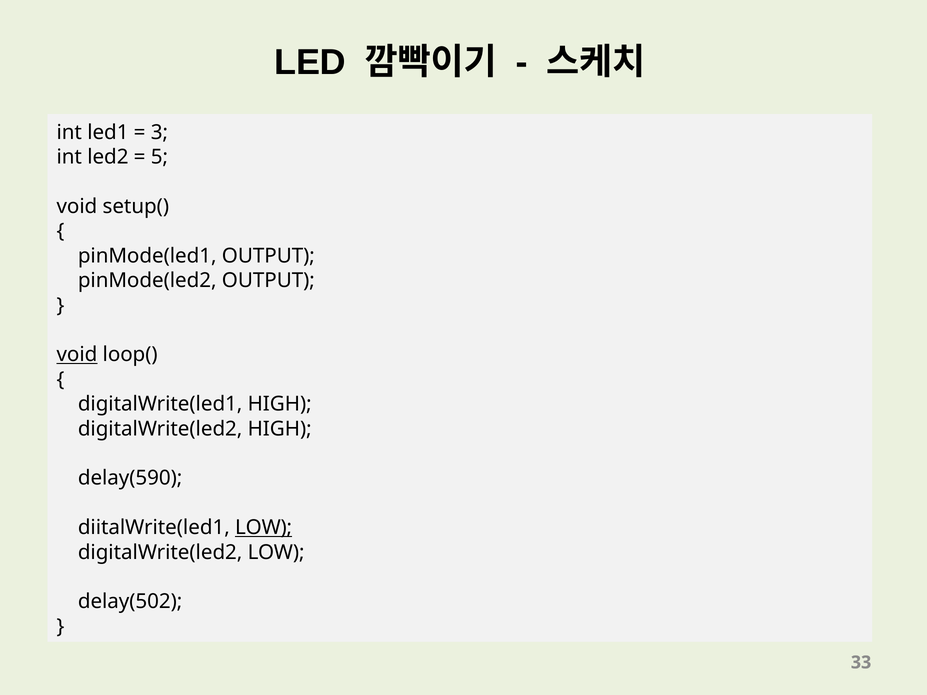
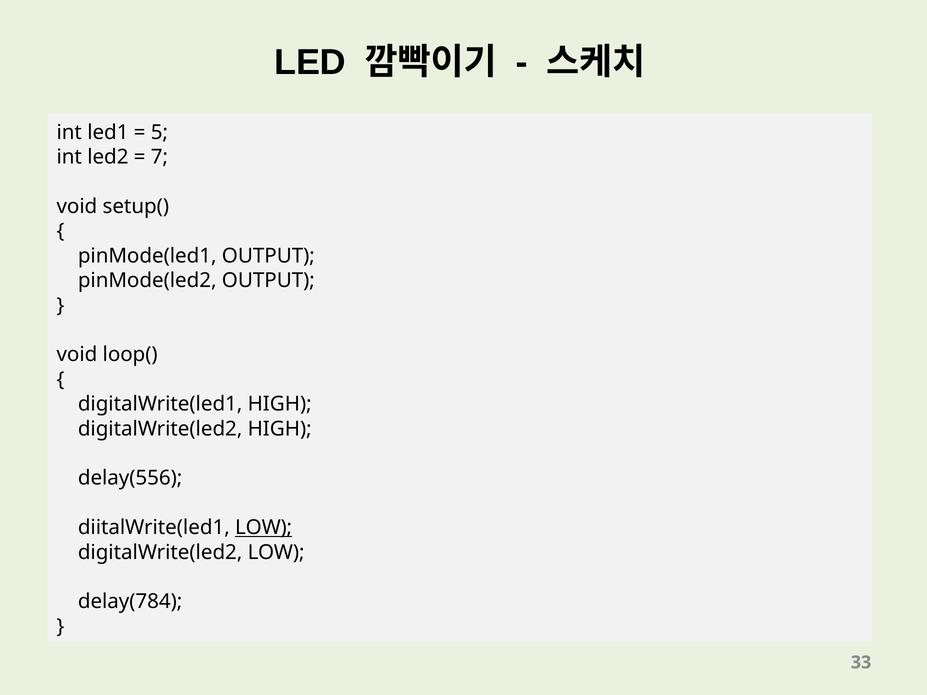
3: 3 -> 5
5: 5 -> 7
void at (77, 355) underline: present -> none
delay(590: delay(590 -> delay(556
delay(502: delay(502 -> delay(784
